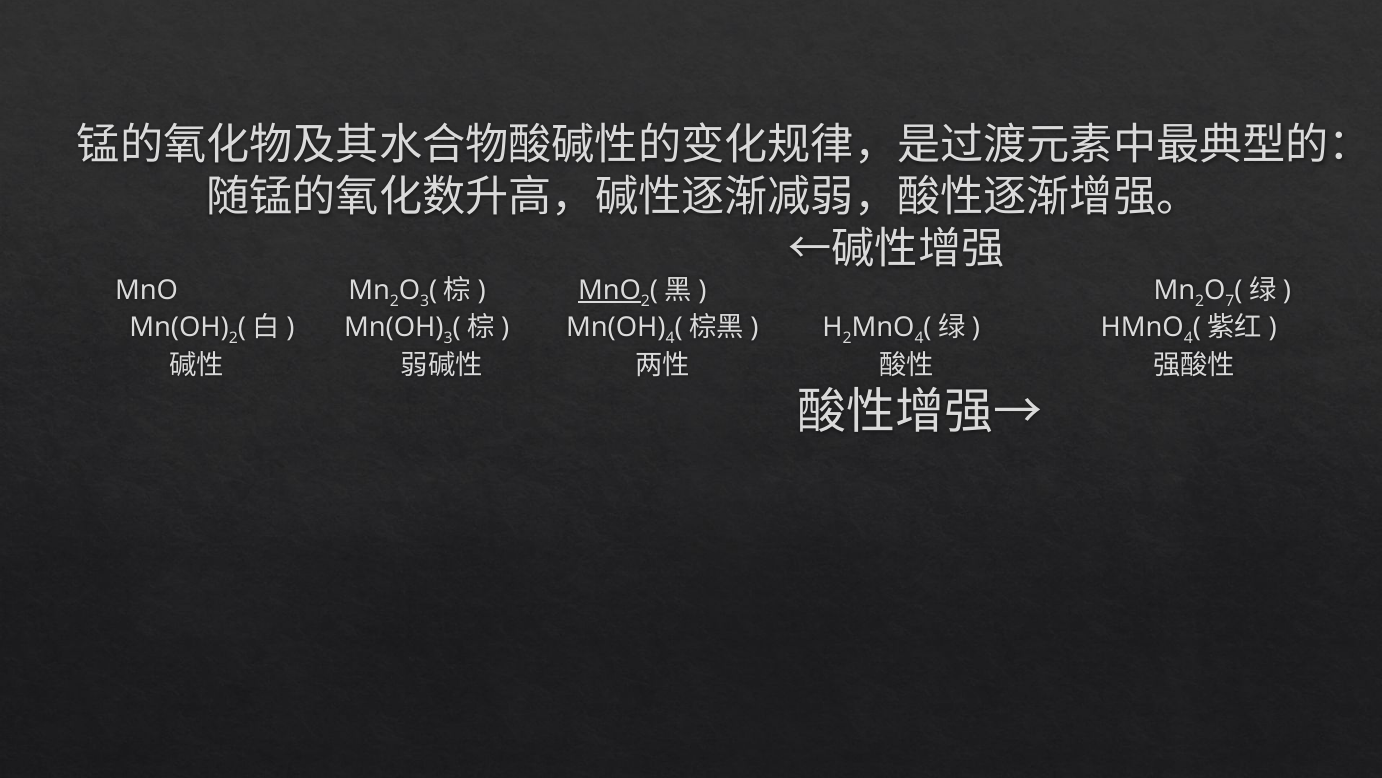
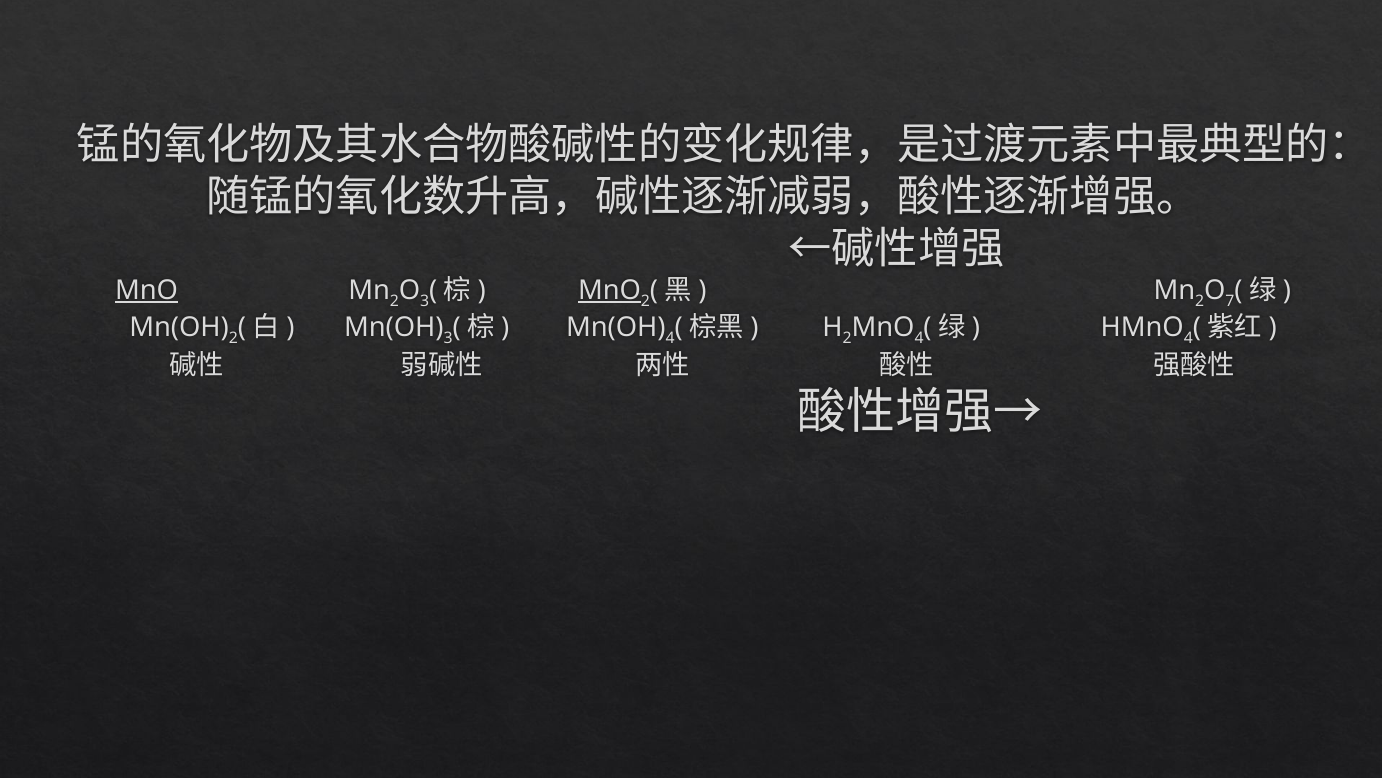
MnO at (147, 290) underline: none -> present
